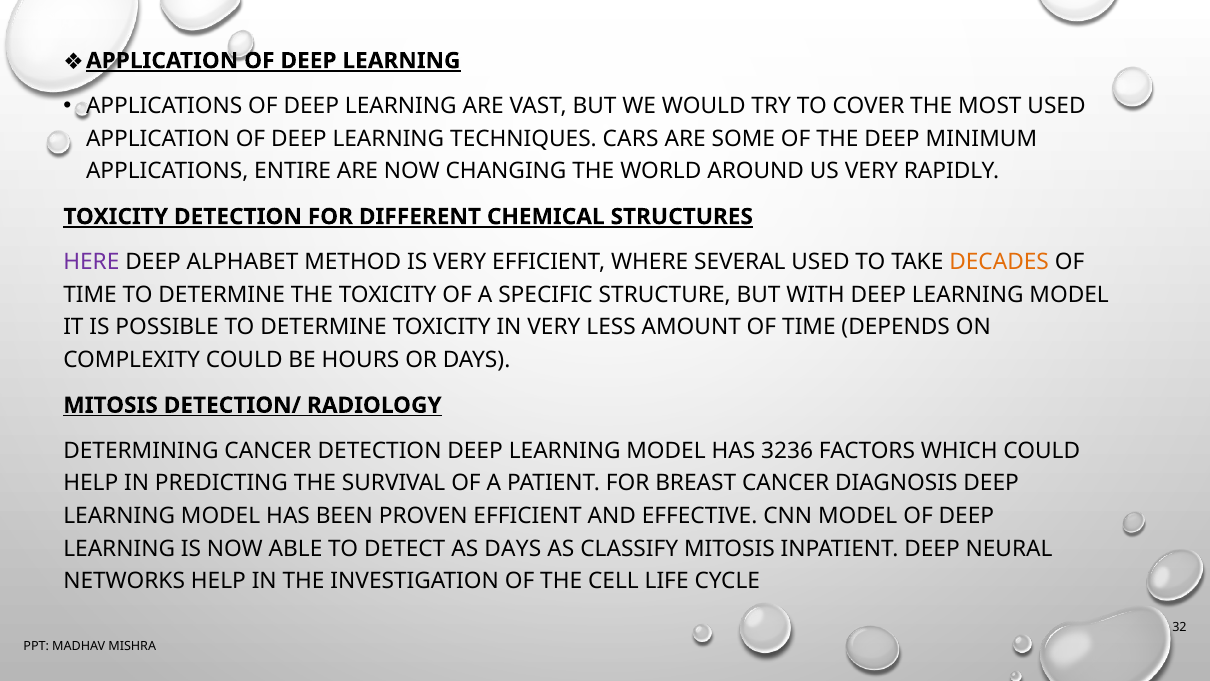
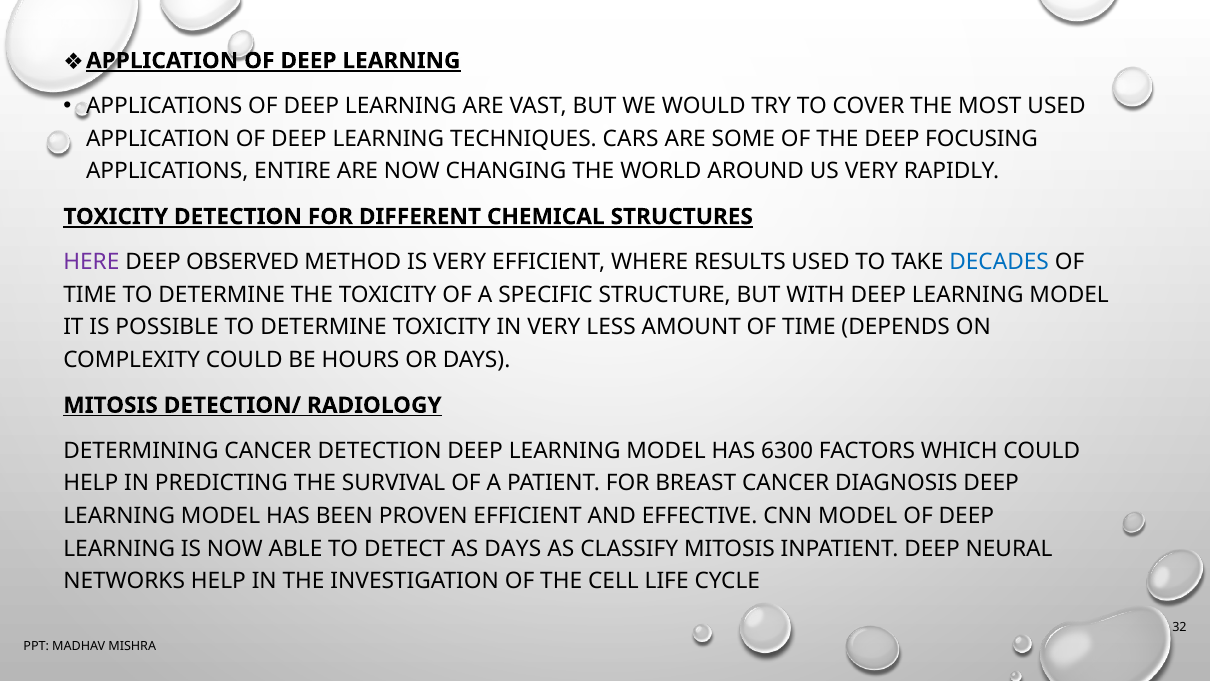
MINIMUM: MINIMUM -> FOCUSING
ALPHABET: ALPHABET -> OBSERVED
SEVERAL: SEVERAL -> RESULTS
DECADES colour: orange -> blue
3236: 3236 -> 6300
